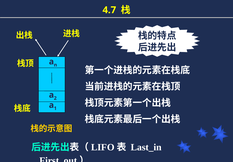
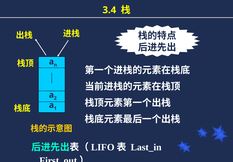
4.7: 4.7 -> 3.4
